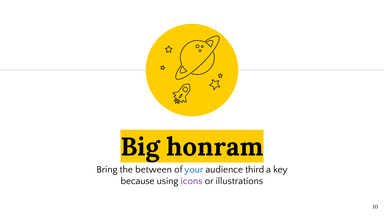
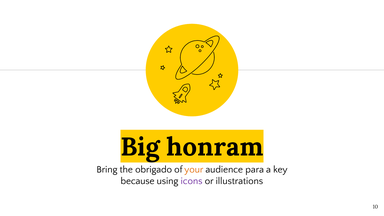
between: between -> obrigado
your colour: blue -> orange
third: third -> para
